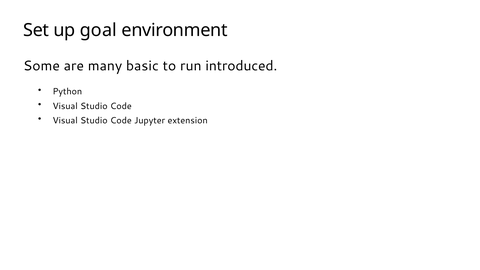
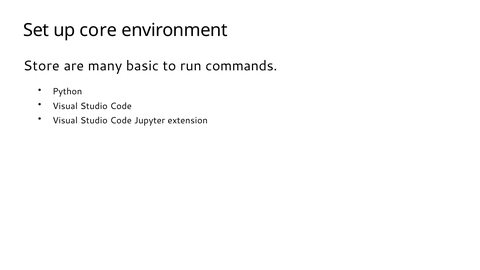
goal: goal -> core
Some: Some -> Store
introduced: introduced -> commands
